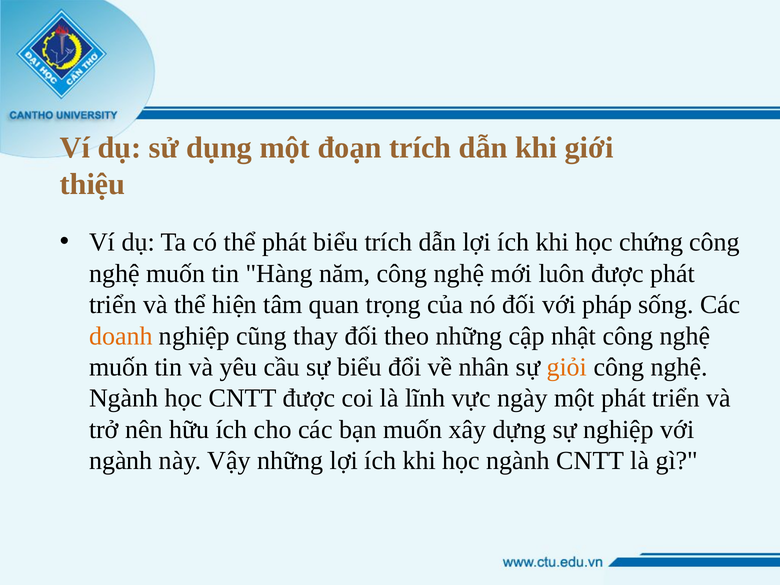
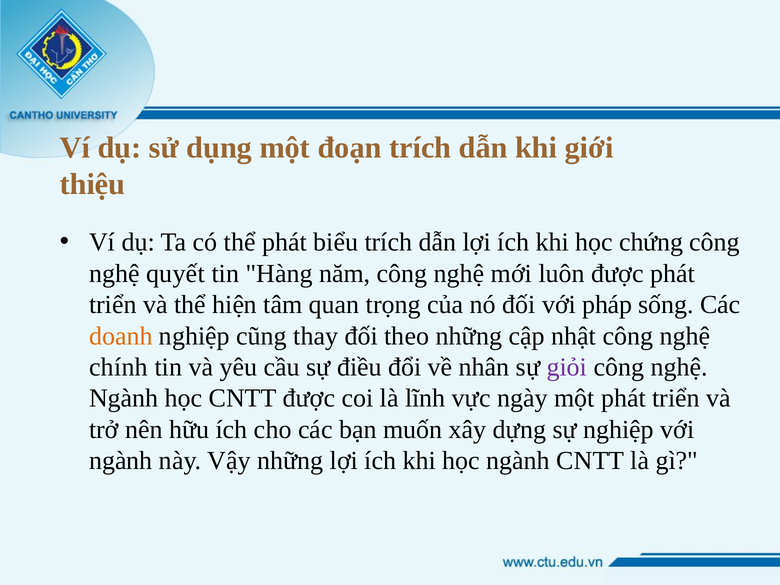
muốn at (176, 274): muốn -> quyết
muốn at (119, 367): muốn -> chính
sự biểu: biểu -> điều
giỏi colour: orange -> purple
